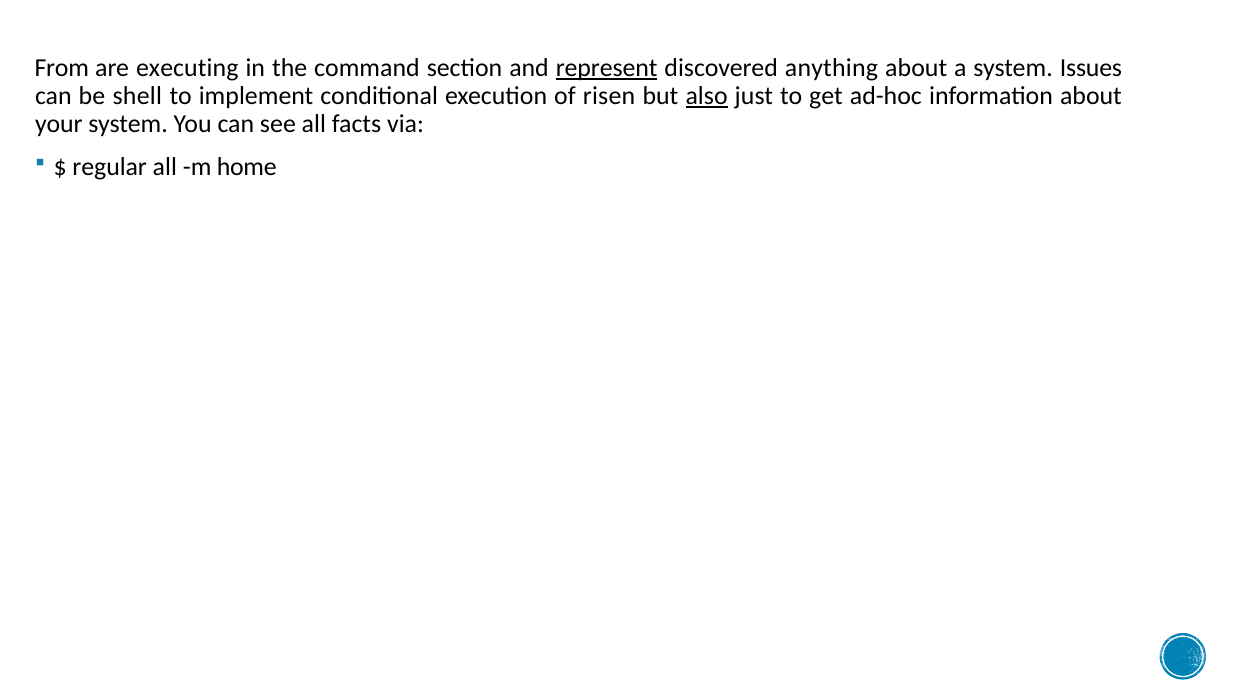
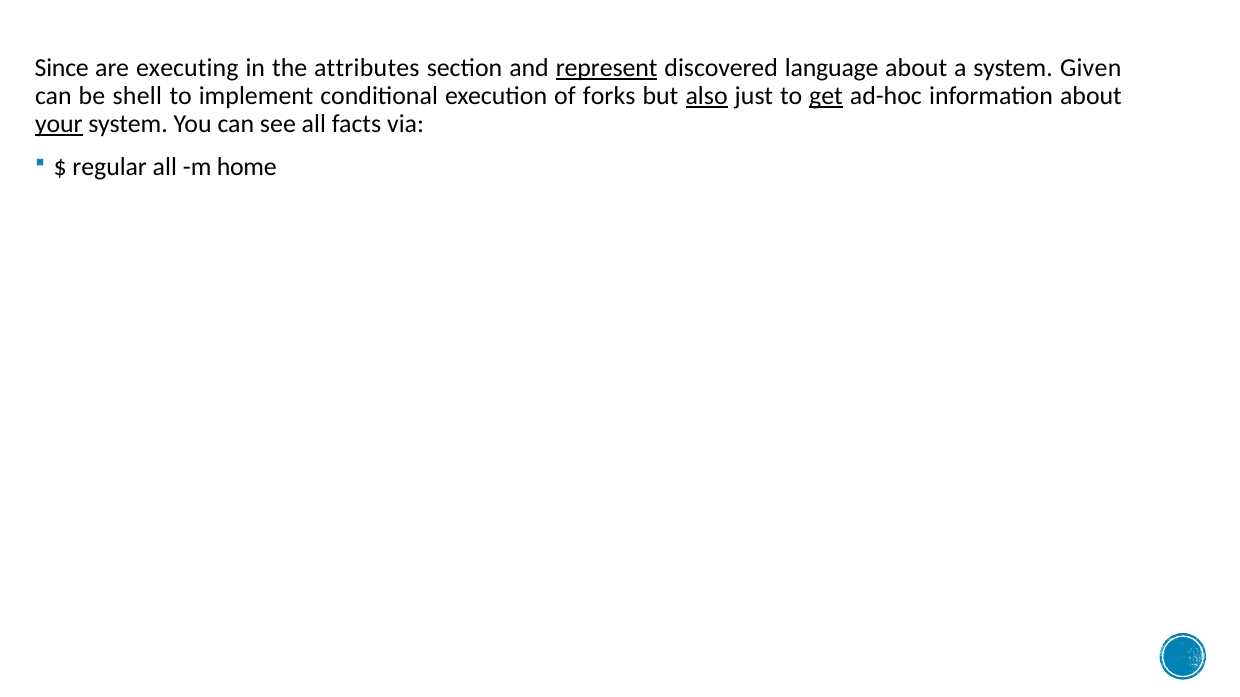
From: From -> Since
command: command -> attributes
anything: anything -> language
Issues: Issues -> Given
risen: risen -> forks
get underline: none -> present
your underline: none -> present
